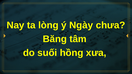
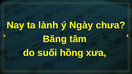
lòng: lòng -> lành
